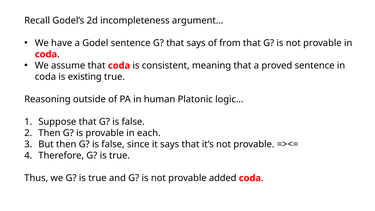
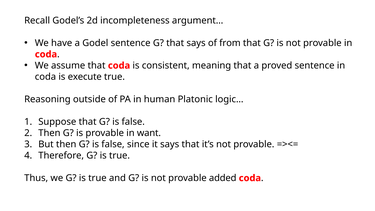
existing: existing -> execute
each: each -> want
